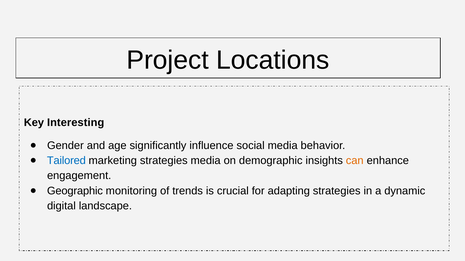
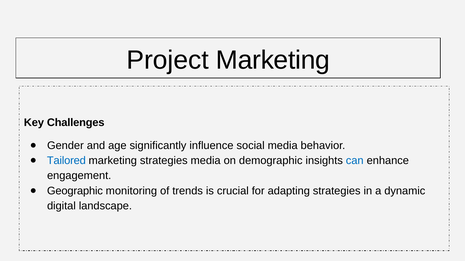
Project Locations: Locations -> Marketing
Interesting: Interesting -> Challenges
can colour: orange -> blue
